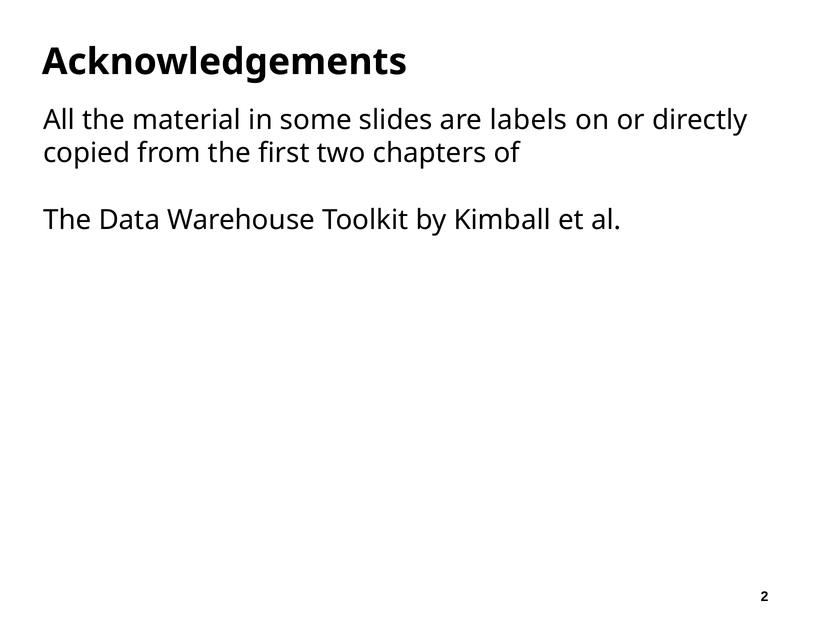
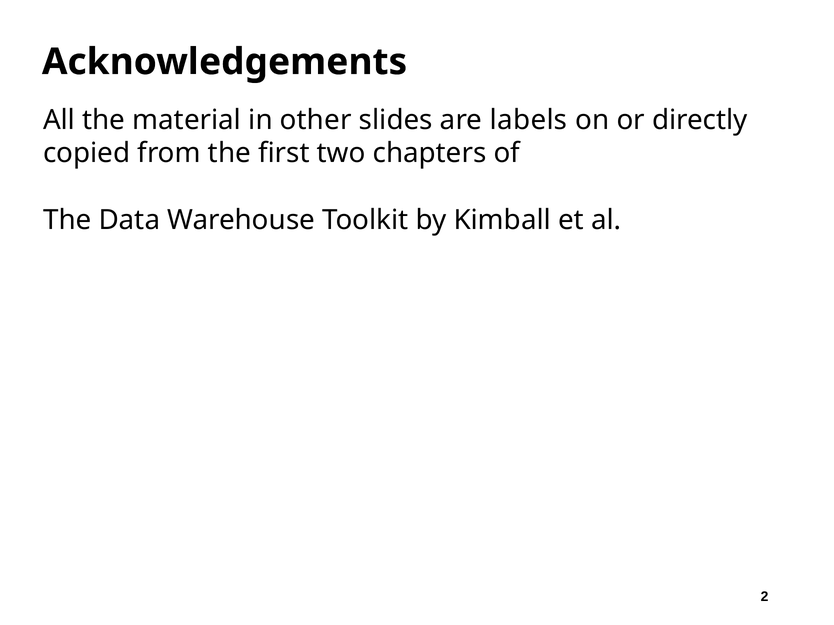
some: some -> other
